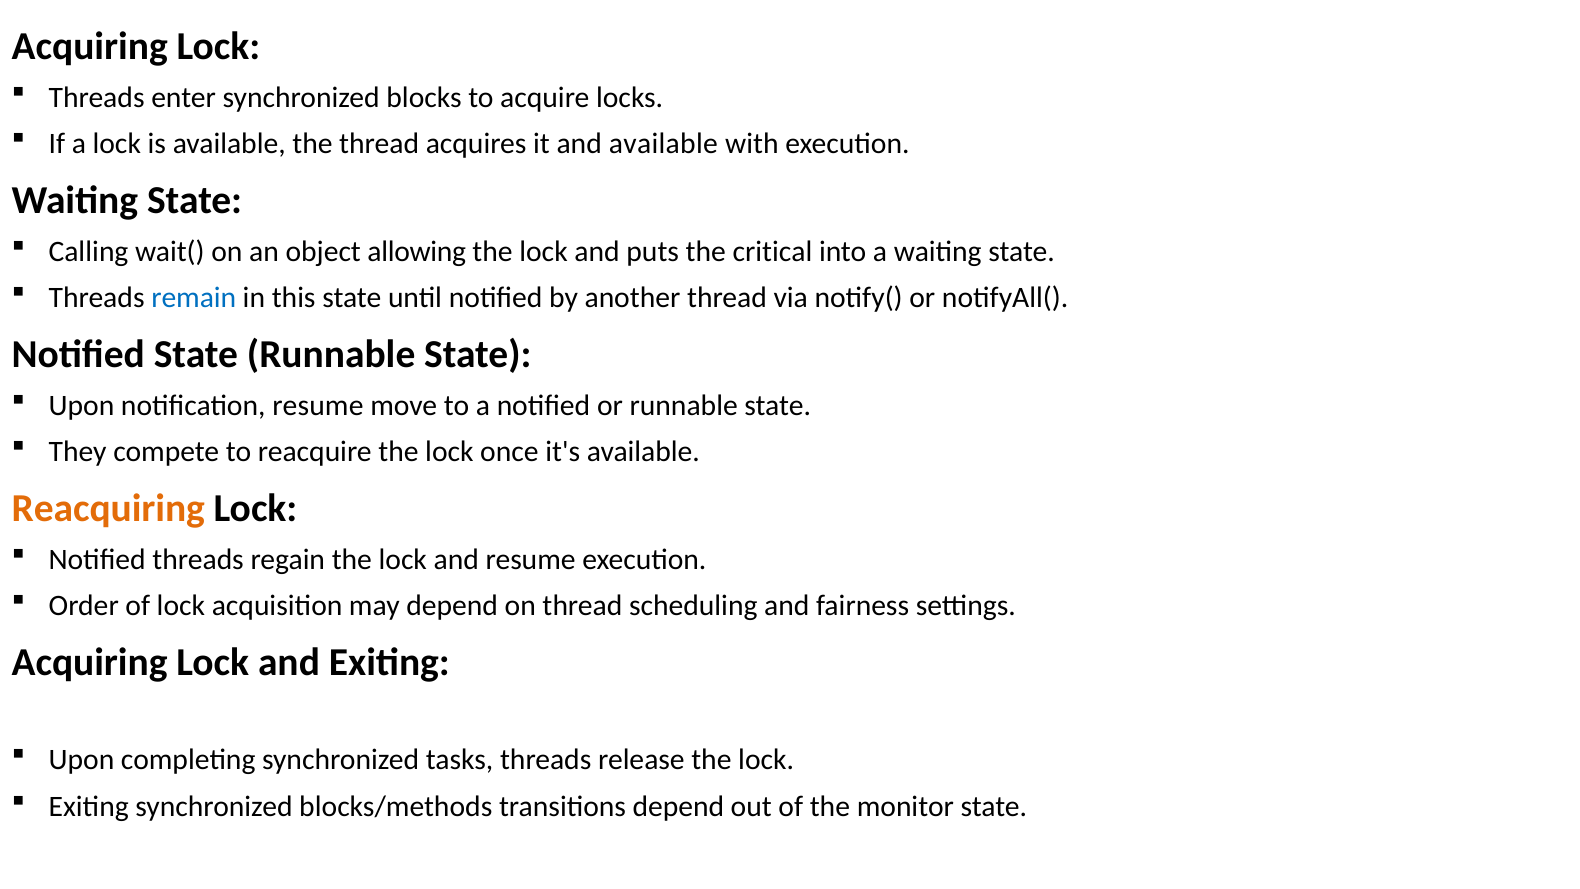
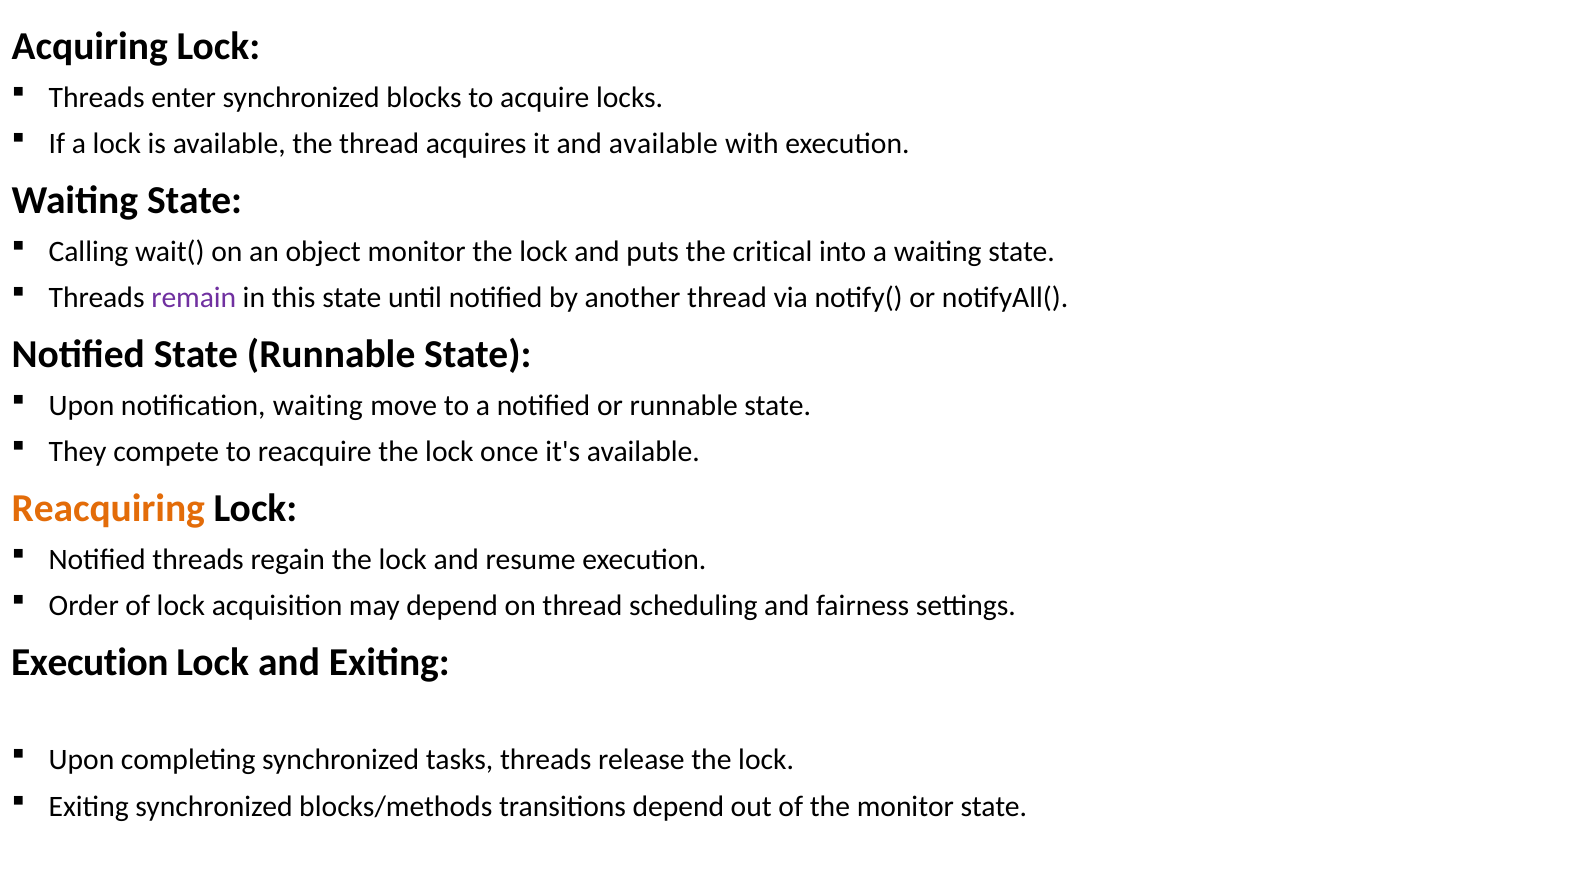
object allowing: allowing -> monitor
remain colour: blue -> purple
notification resume: resume -> waiting
Acquiring at (90, 662): Acquiring -> Execution
